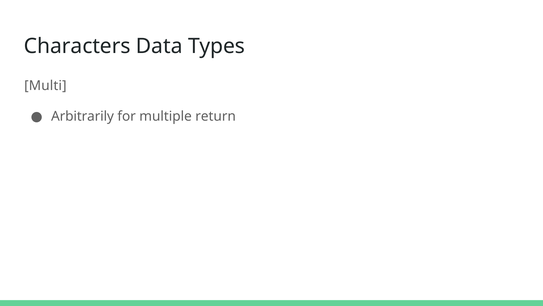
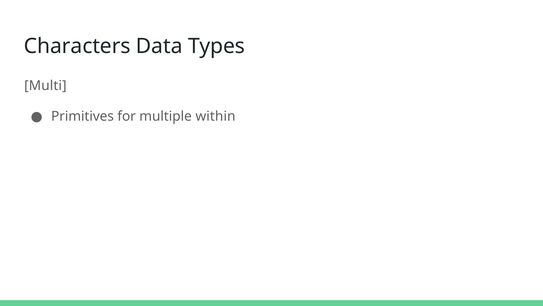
Arbitrarily: Arbitrarily -> Primitives
return: return -> within
